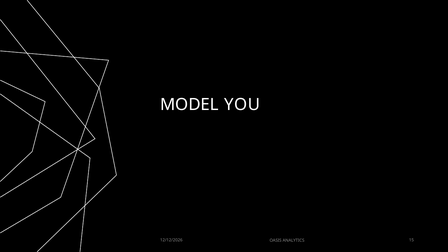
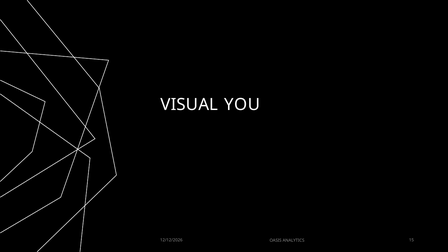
MODEL: MODEL -> VISUAL
